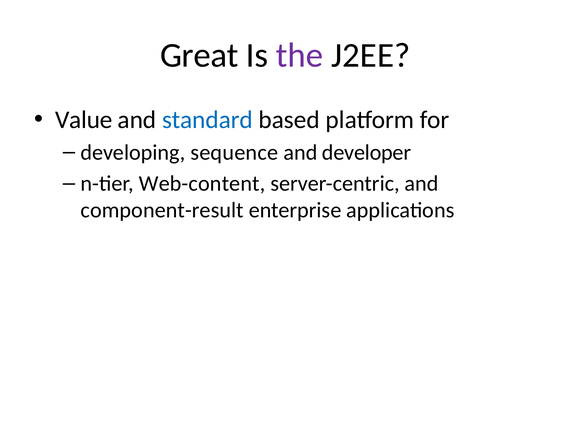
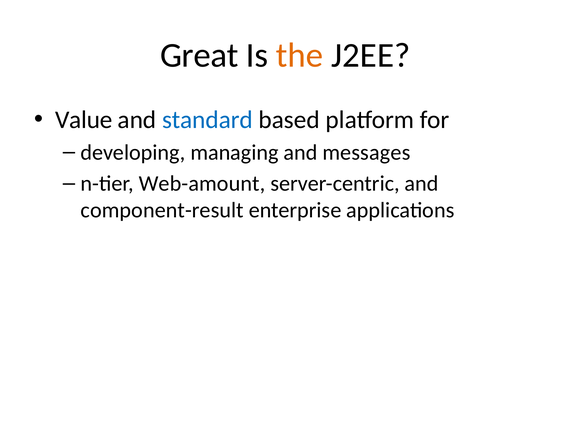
the colour: purple -> orange
sequence: sequence -> managing
developer: developer -> messages
Web-content: Web-content -> Web-amount
